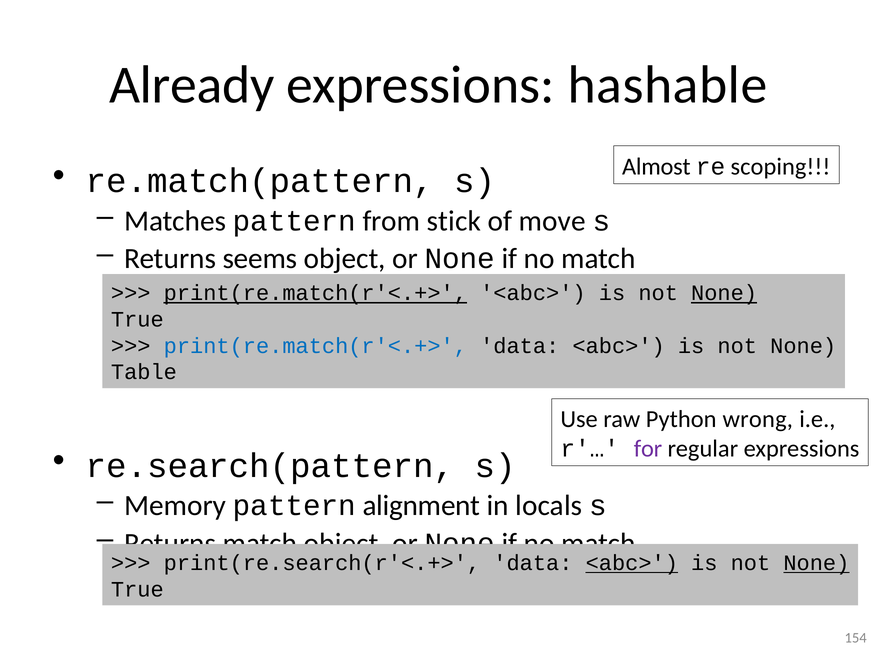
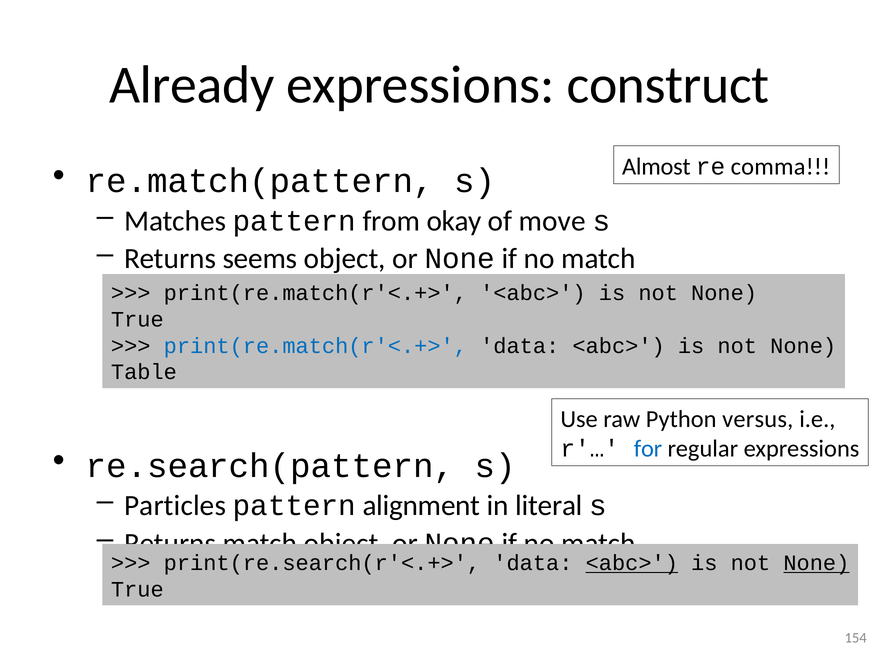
hashable: hashable -> construct
scoping: scoping -> comma
stick: stick -> okay
print(re.match(r'<.+> at (315, 293) underline: present -> none
None at (724, 293) underline: present -> none
wrong: wrong -> versus
for colour: purple -> blue
Memory: Memory -> Particles
locals: locals -> literal
